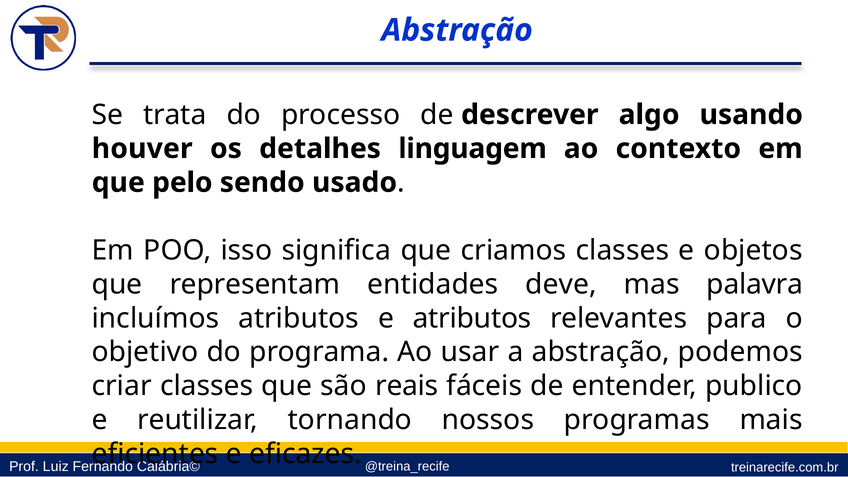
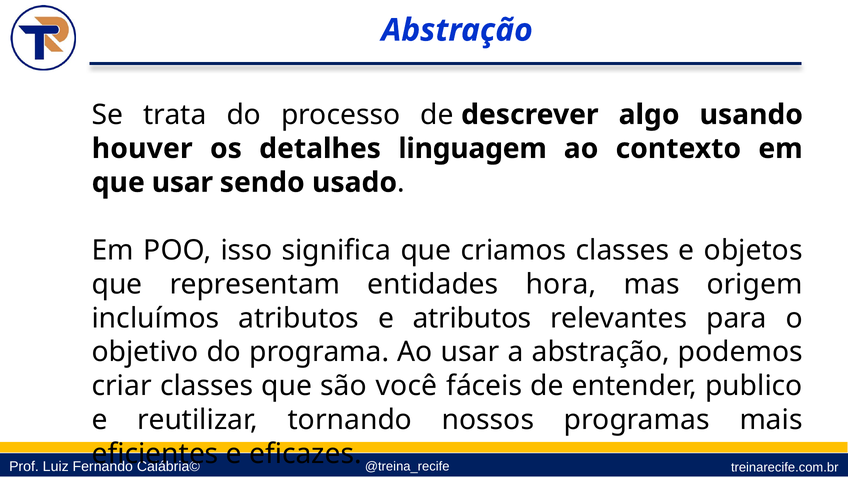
que pelo: pelo -> usar
deve: deve -> hora
palavra: palavra -> origem
reais: reais -> você
